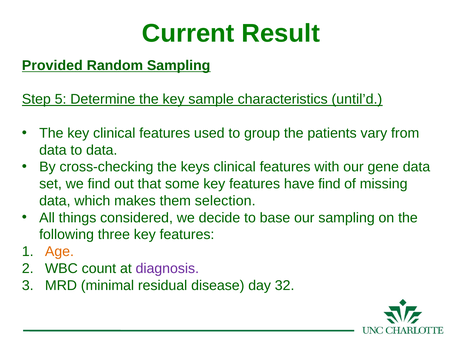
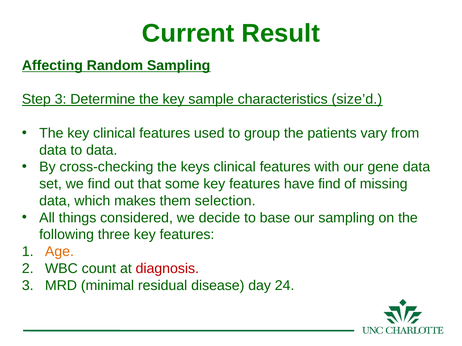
Provided: Provided -> Affecting
Step 5: 5 -> 3
until’d: until’d -> size’d
diagnosis colour: purple -> red
32: 32 -> 24
